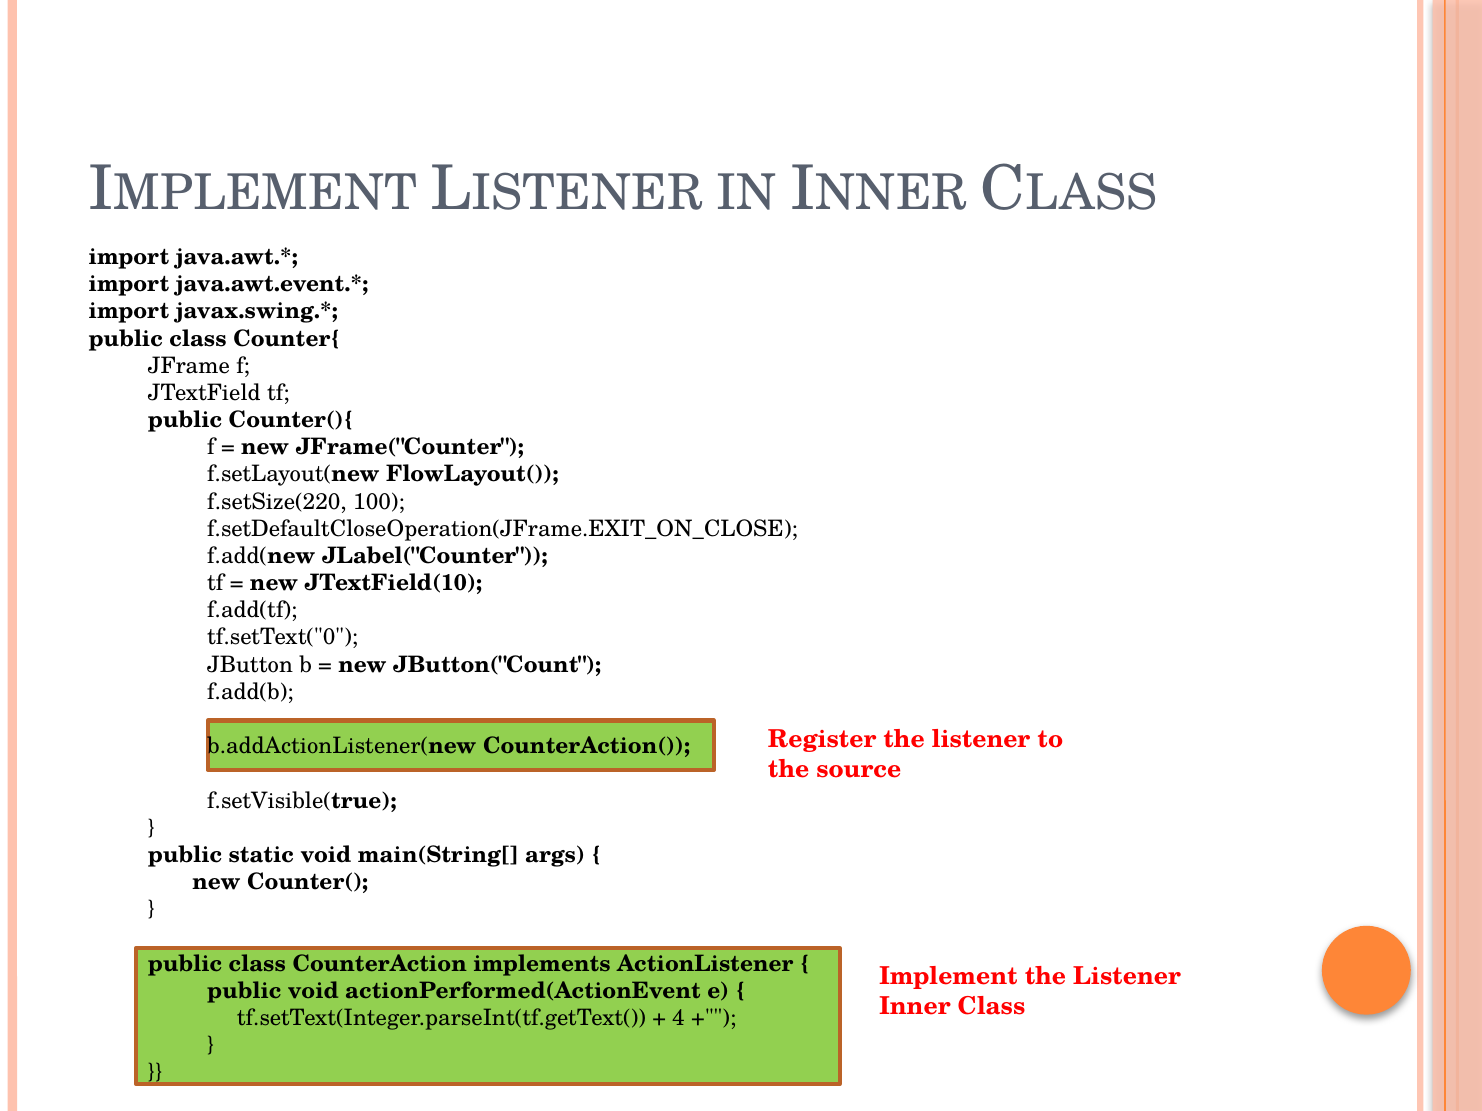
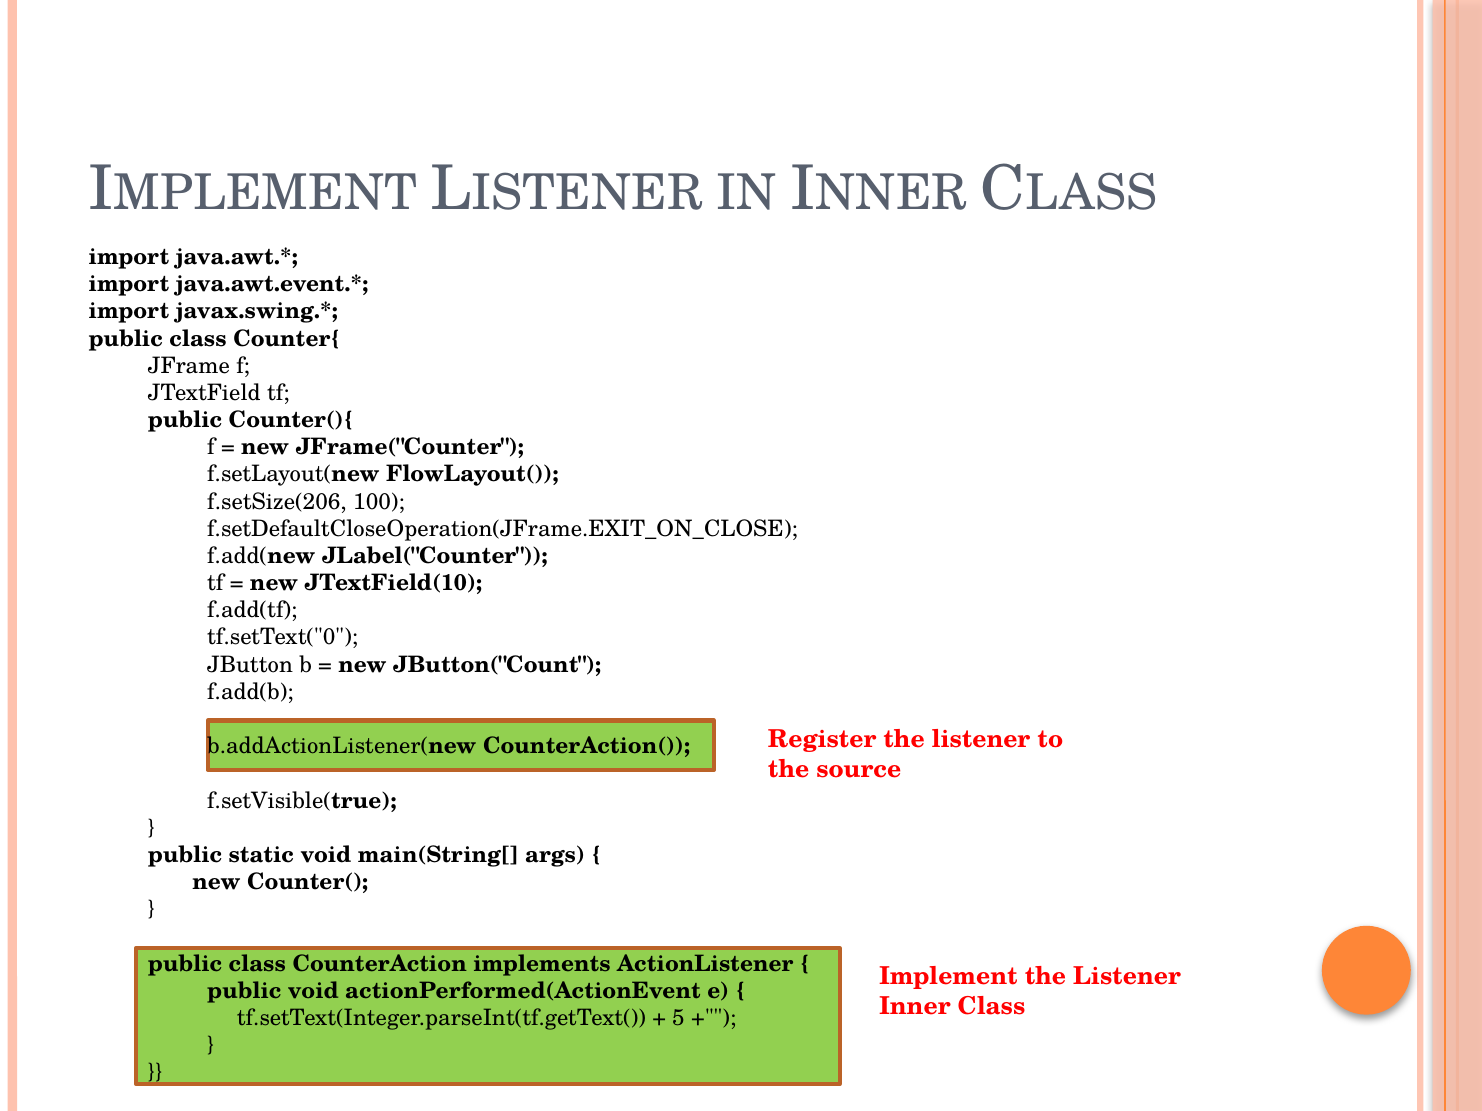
f.setSize(220: f.setSize(220 -> f.setSize(206
4: 4 -> 5
